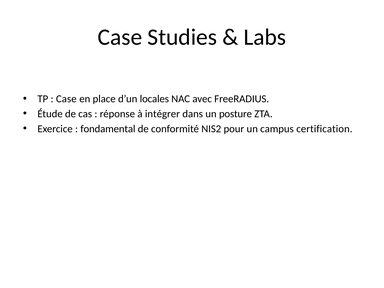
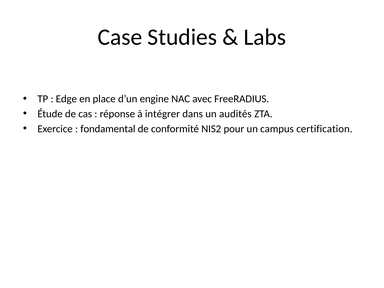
Case at (66, 99): Case -> Edge
locales: locales -> engine
posture: posture -> audités
